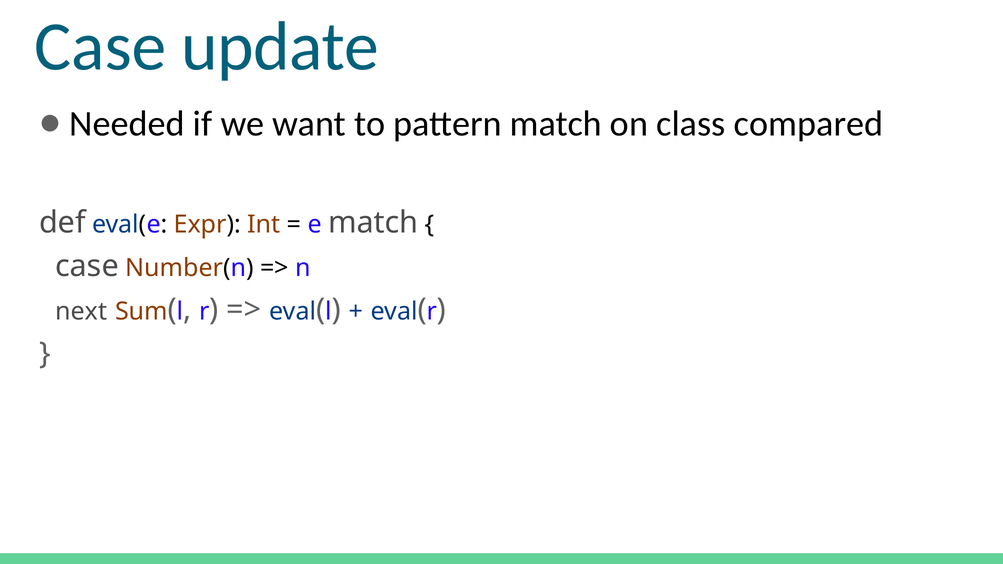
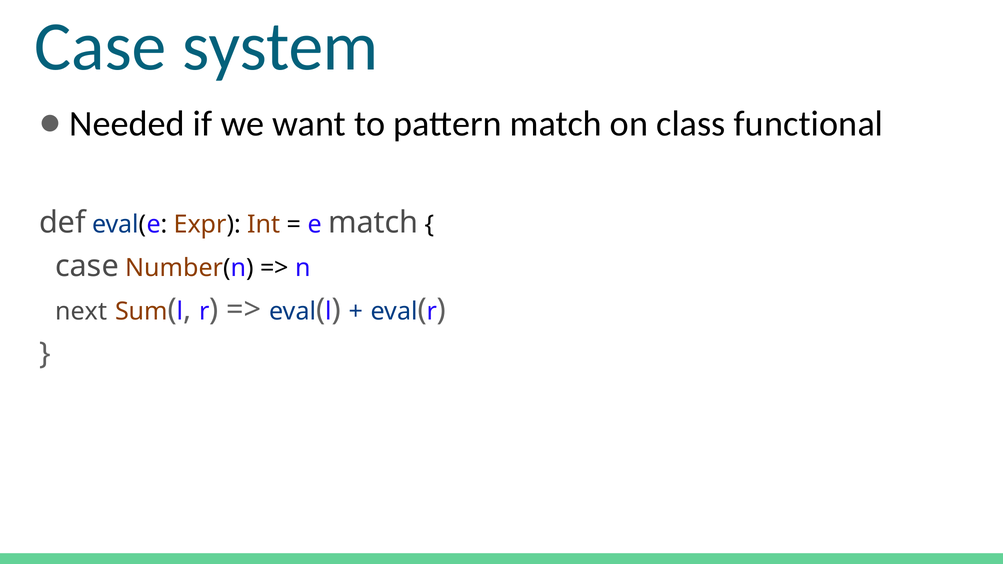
update: update -> system
compared: compared -> functional
